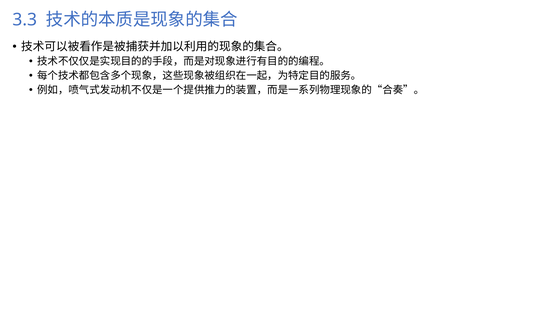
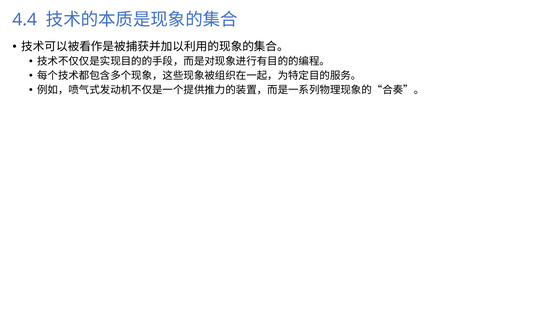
3.3: 3.3 -> 4.4
